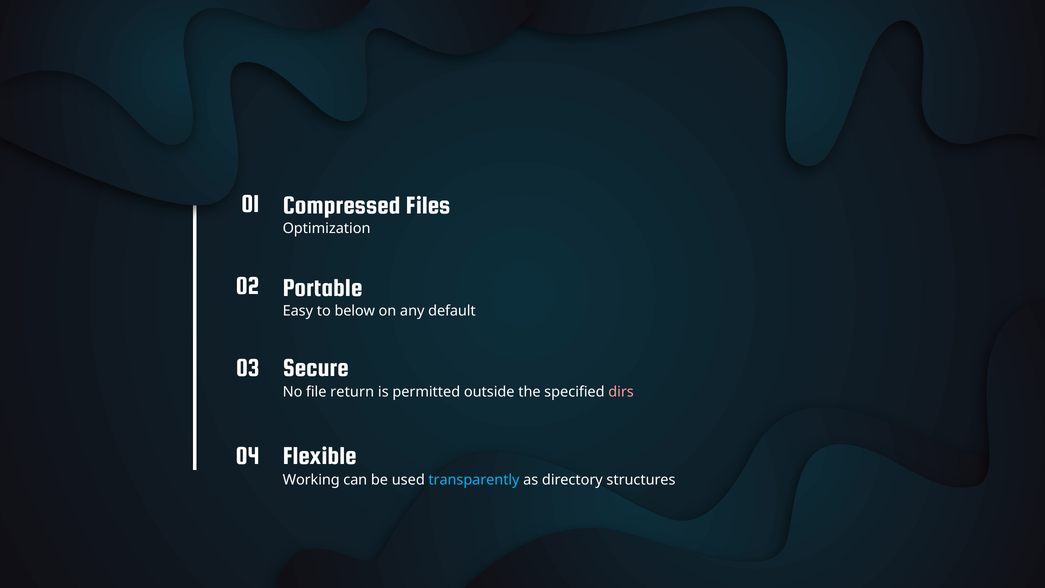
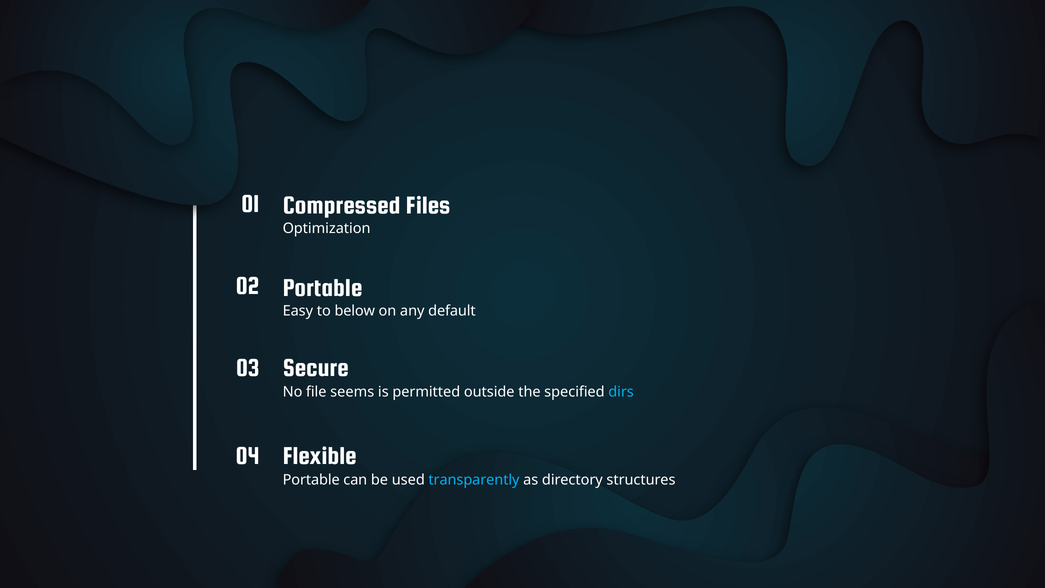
return: return -> seems
dirs colour: pink -> light blue
Working at (311, 480): Working -> Portable
